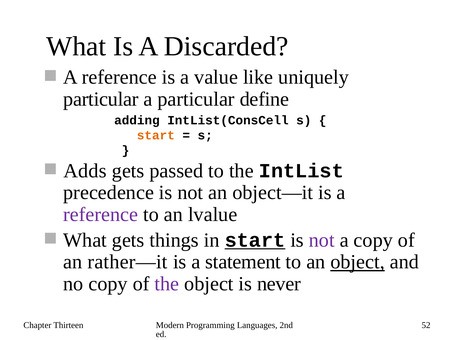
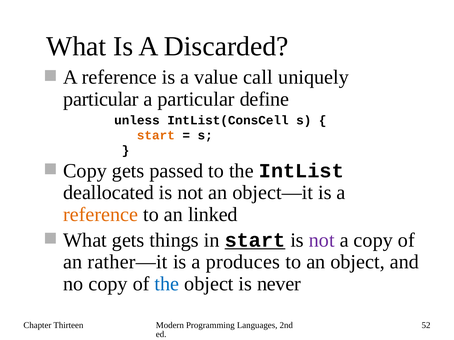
like: like -> call
adding: adding -> unless
Adds at (85, 171): Adds -> Copy
precedence: precedence -> deallocated
reference at (101, 215) colour: purple -> orange
lvalue: lvalue -> linked
statement: statement -> produces
object at (358, 262) underline: present -> none
the at (167, 284) colour: purple -> blue
